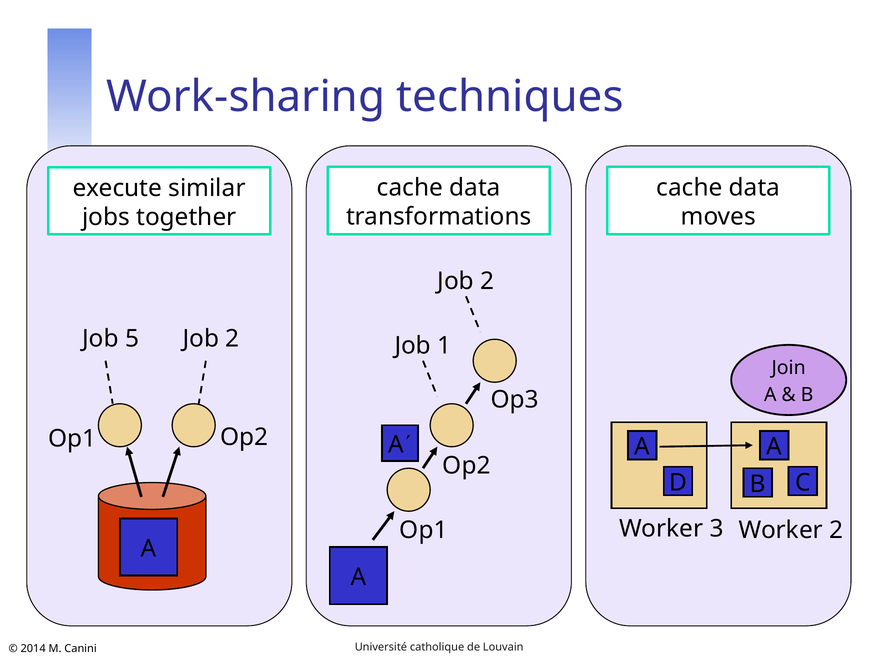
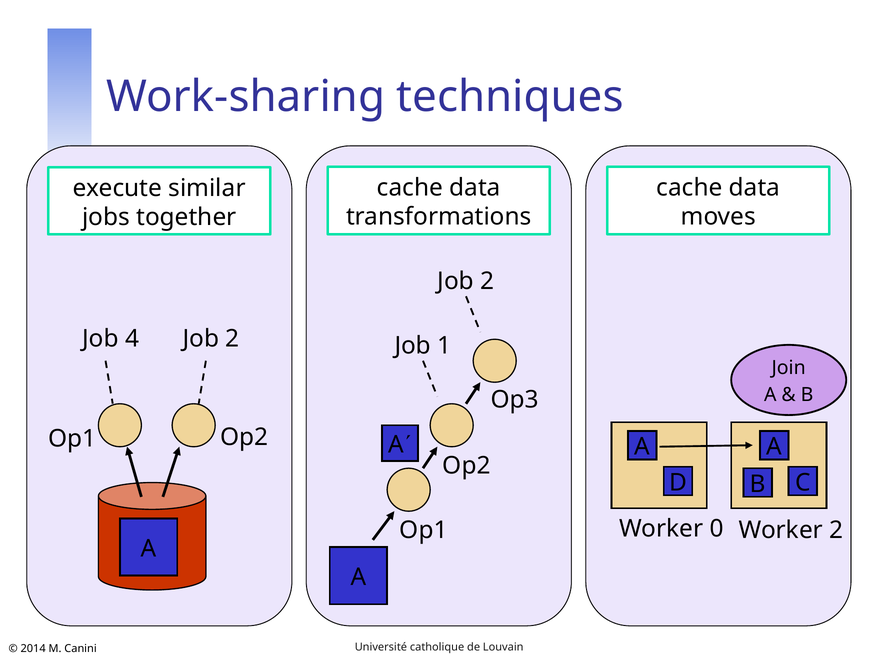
5: 5 -> 4
3: 3 -> 0
